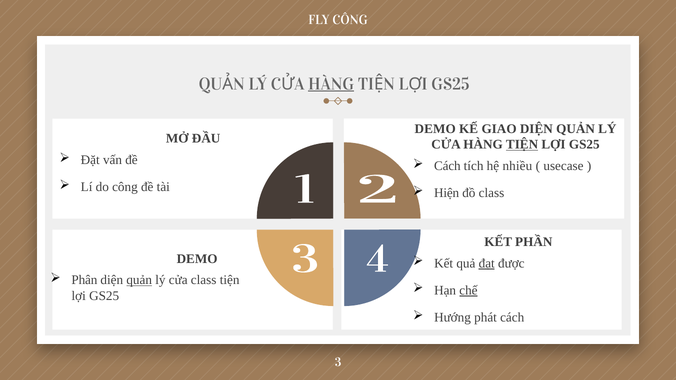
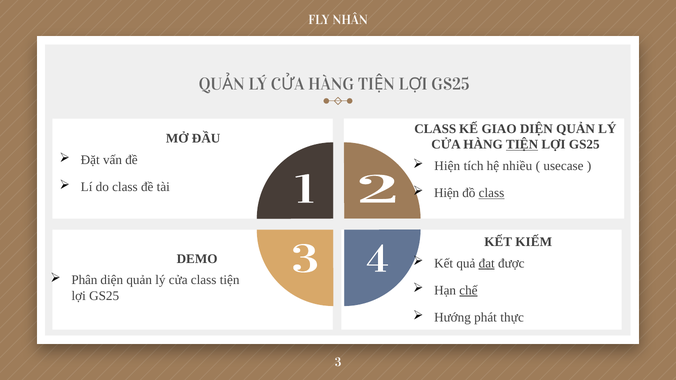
FLY CÔNG: CÔNG -> NHÂN
HÀNG at (331, 84) underline: present -> none
DEMO at (435, 129): DEMO -> CLASS
Cách at (447, 166): Cách -> Hiện
do công: công -> class
class at (491, 193) underline: none -> present
PHẦN: PHẦN -> KIẾM
quản at (139, 280) underline: present -> none
phát cách: cách -> thực
